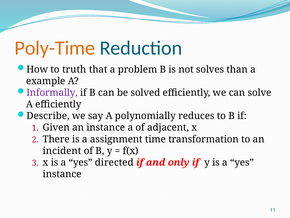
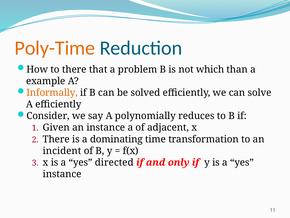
to truth: truth -> there
solves: solves -> which
Informally colour: purple -> orange
Describe: Describe -> Consider
assignment: assignment -> dominating
